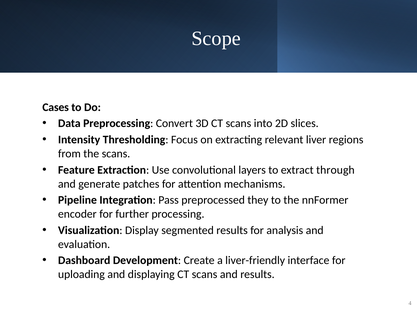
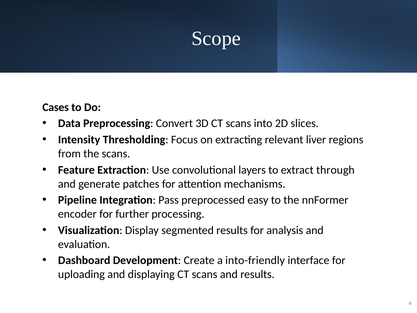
they: they -> easy
liver-friendly: liver-friendly -> into-friendly
